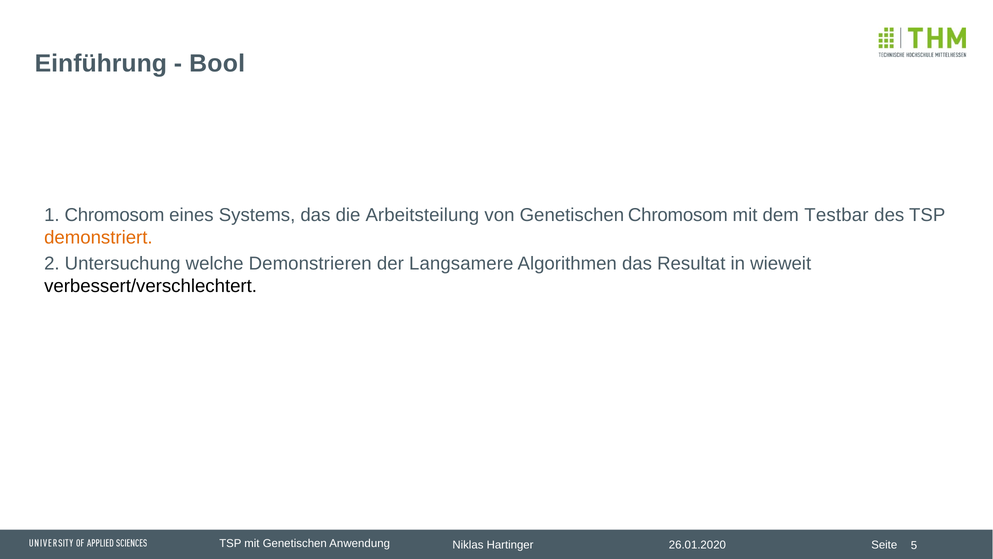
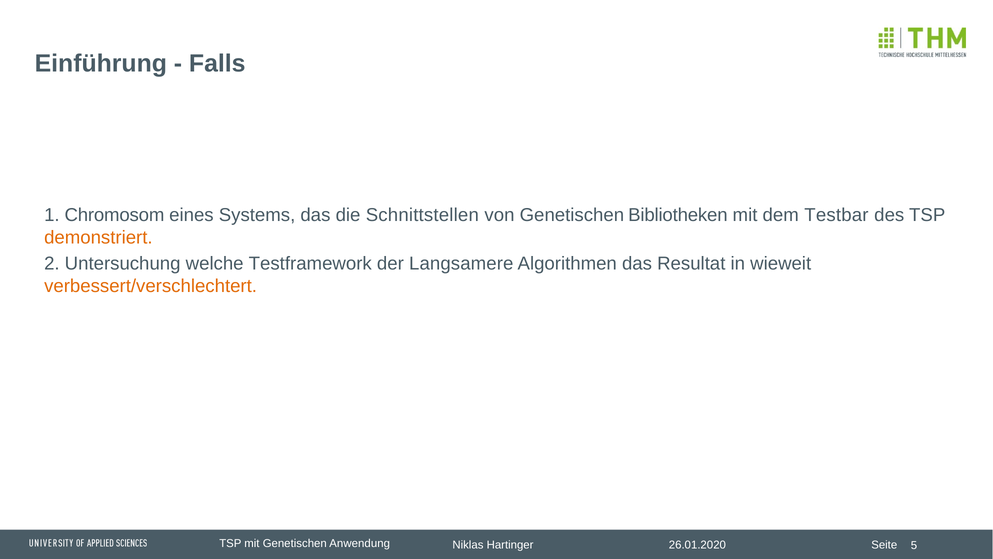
Bool: Bool -> Falls
Arbeitsteilung: Arbeitsteilung -> Schnittstellen
Genetischen Chromosom: Chromosom -> Bibliotheken
Demonstrieren: Demonstrieren -> Testframework
verbessert/verschlechtert colour: black -> orange
